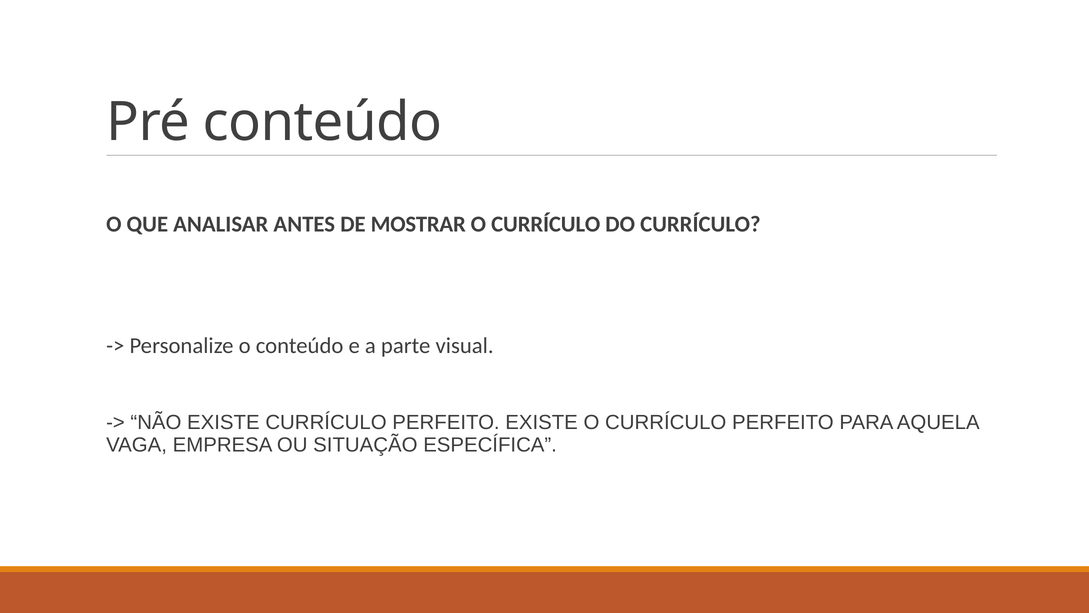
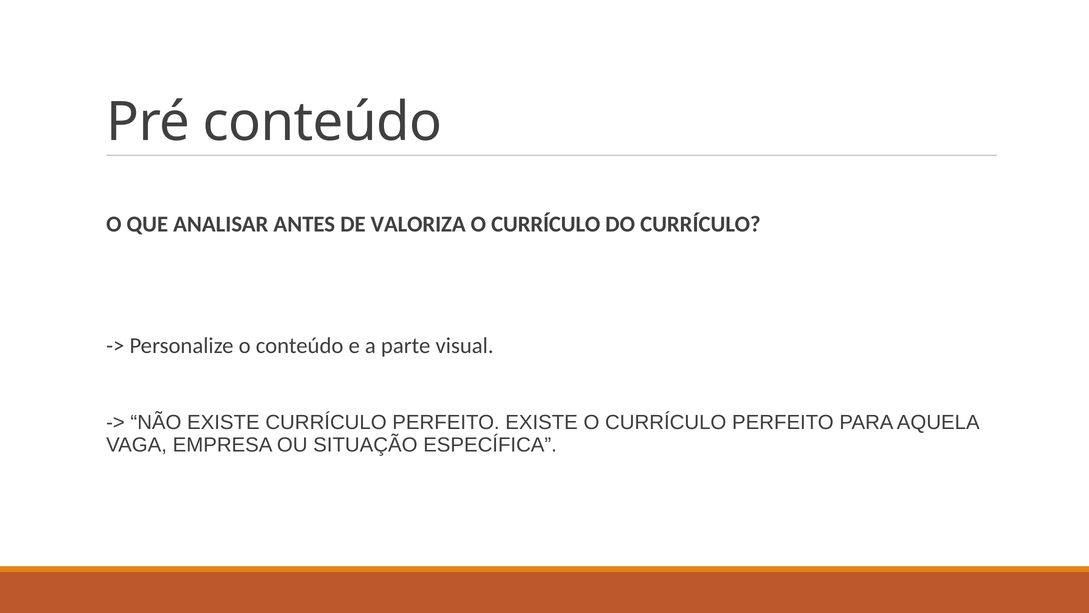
MOSTRAR: MOSTRAR -> VALORIZA
